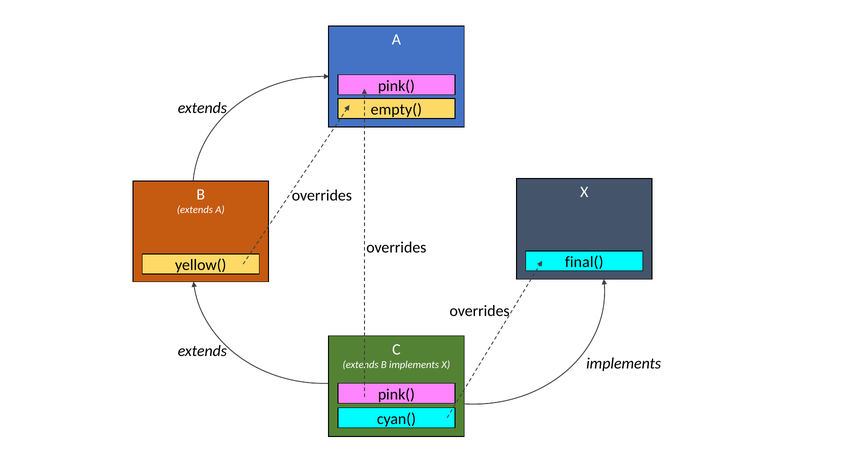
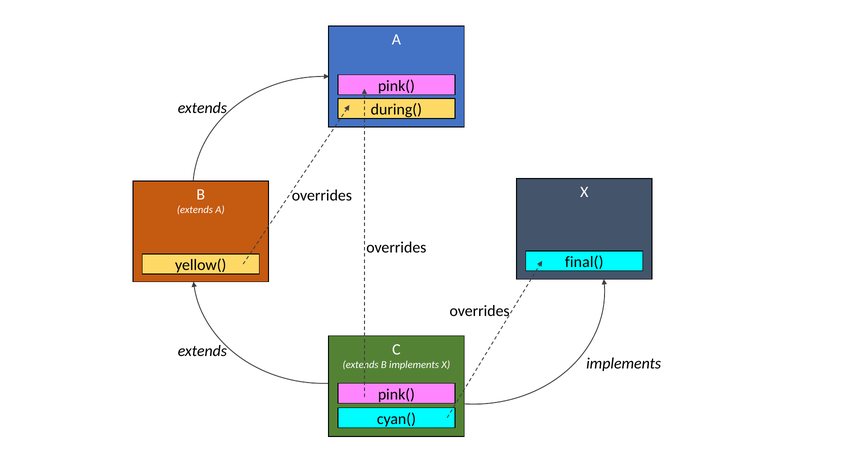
empty(: empty( -> during(
